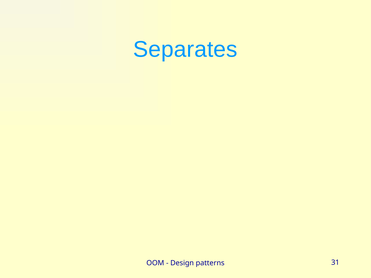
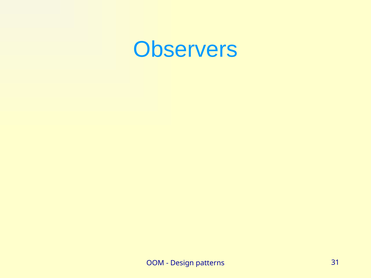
Separates: Separates -> Observers
